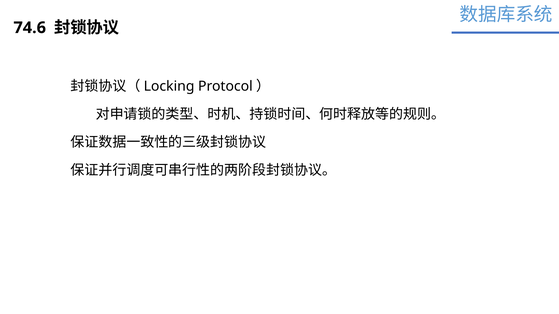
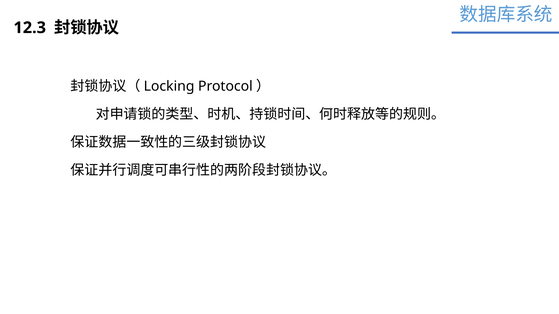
74.6: 74.6 -> 12.3
